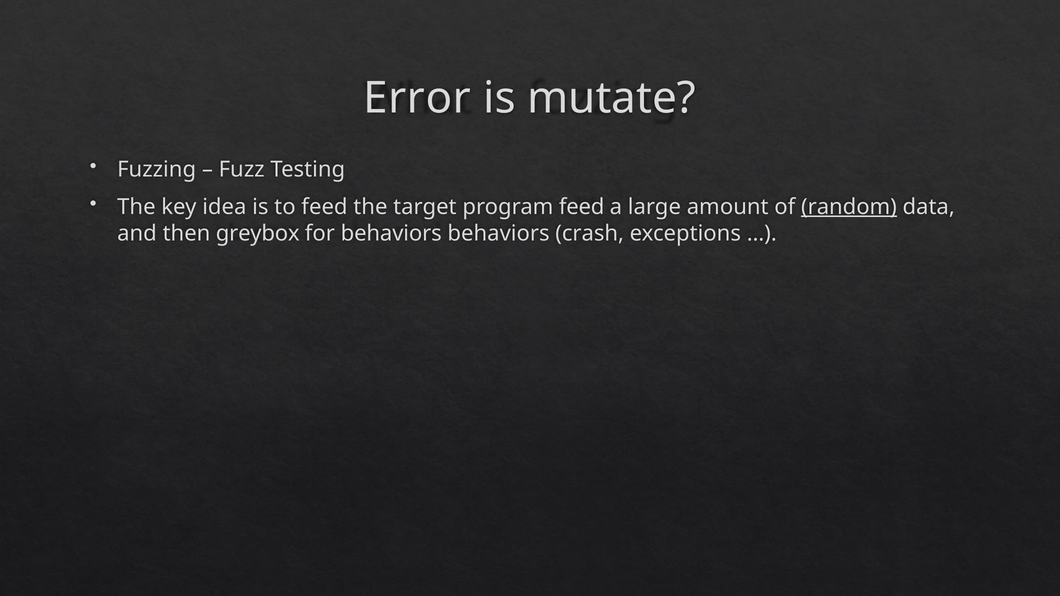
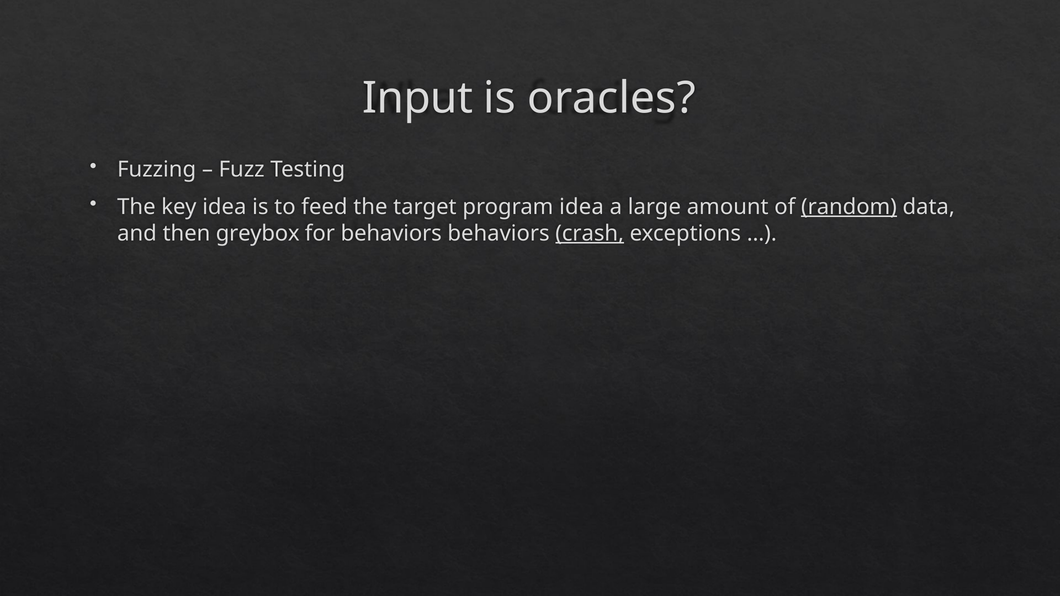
Error: Error -> Input
mutate: mutate -> oracles
program feed: feed -> idea
crash underline: none -> present
